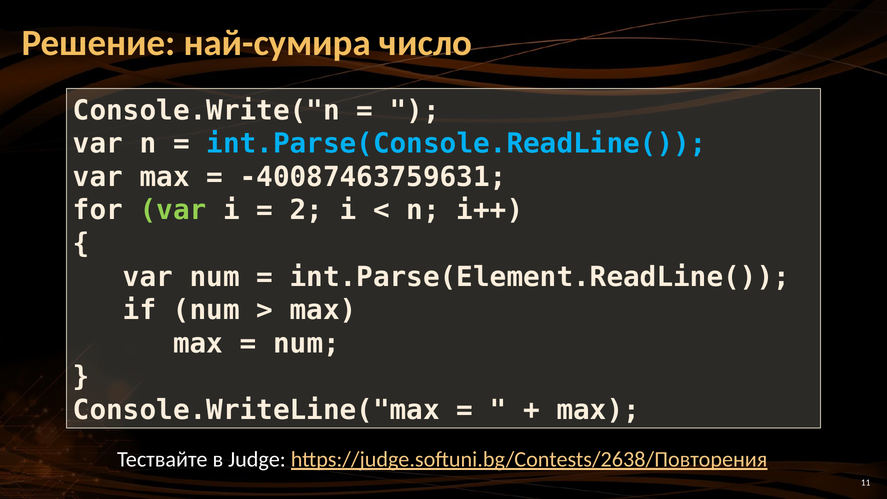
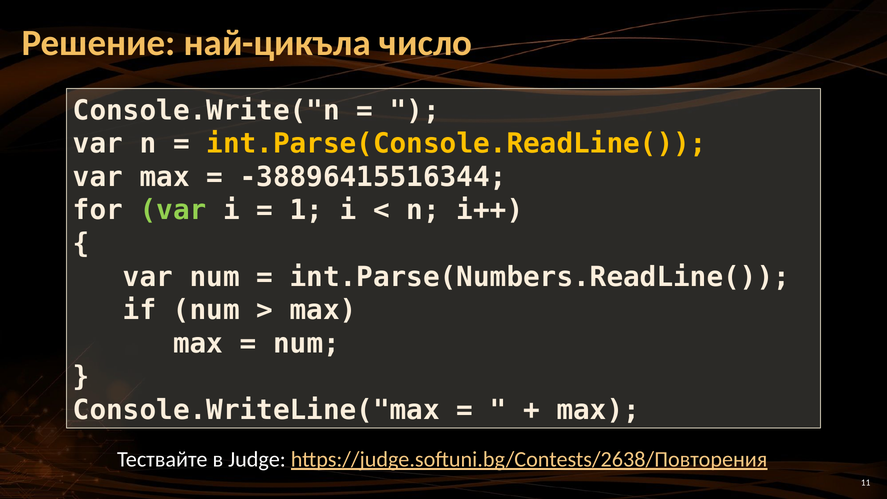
най-сумира: най-сумира -> най-цикъла
int.Parse(Console.ReadLine( colour: light blue -> yellow
-40087463759631: -40087463759631 -> -38896415516344
2: 2 -> 1
int.Parse(Element.ReadLine(: int.Parse(Element.ReadLine( -> int.Parse(Numbers.ReadLine(
